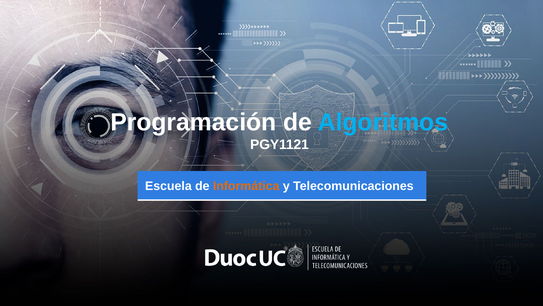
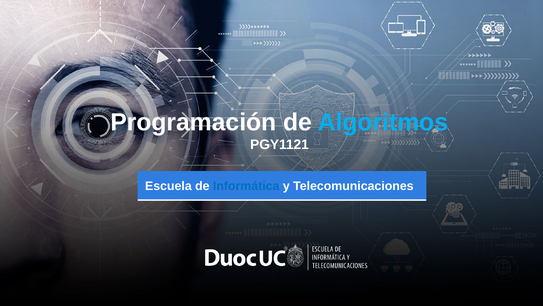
Informática colour: orange -> blue
